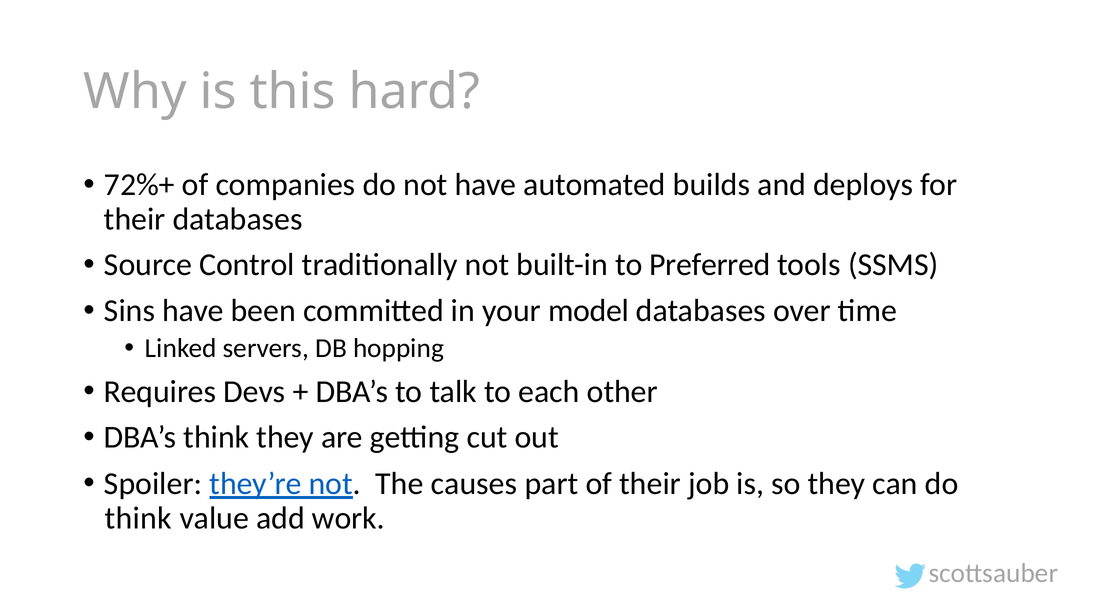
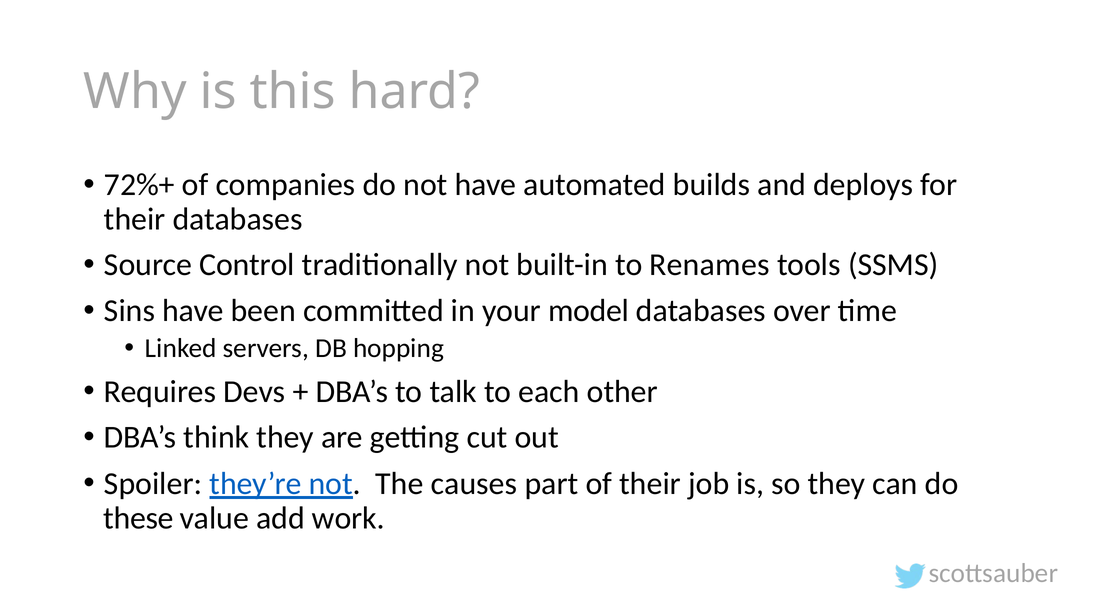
Preferred: Preferred -> Renames
think at (138, 519): think -> these
